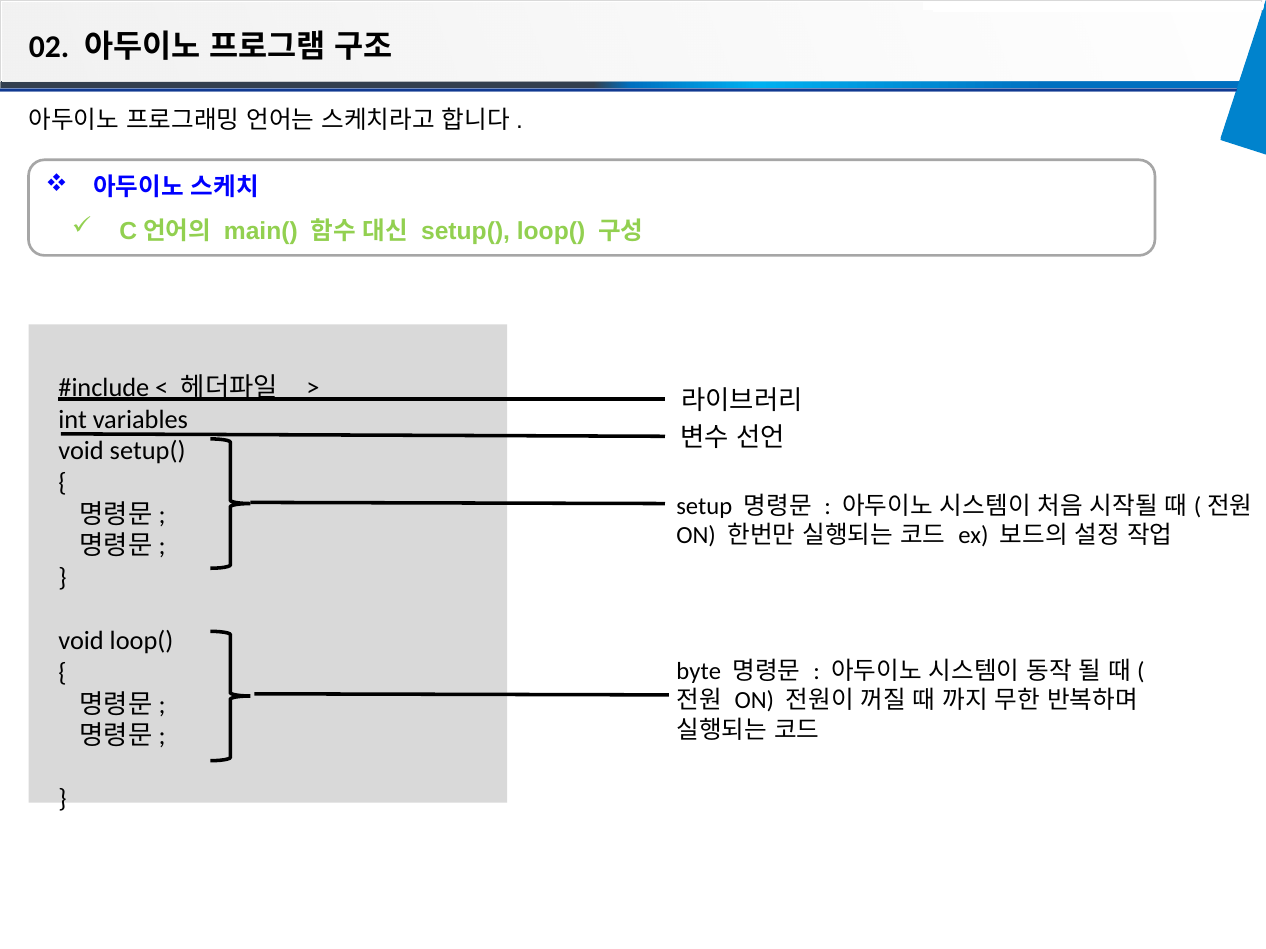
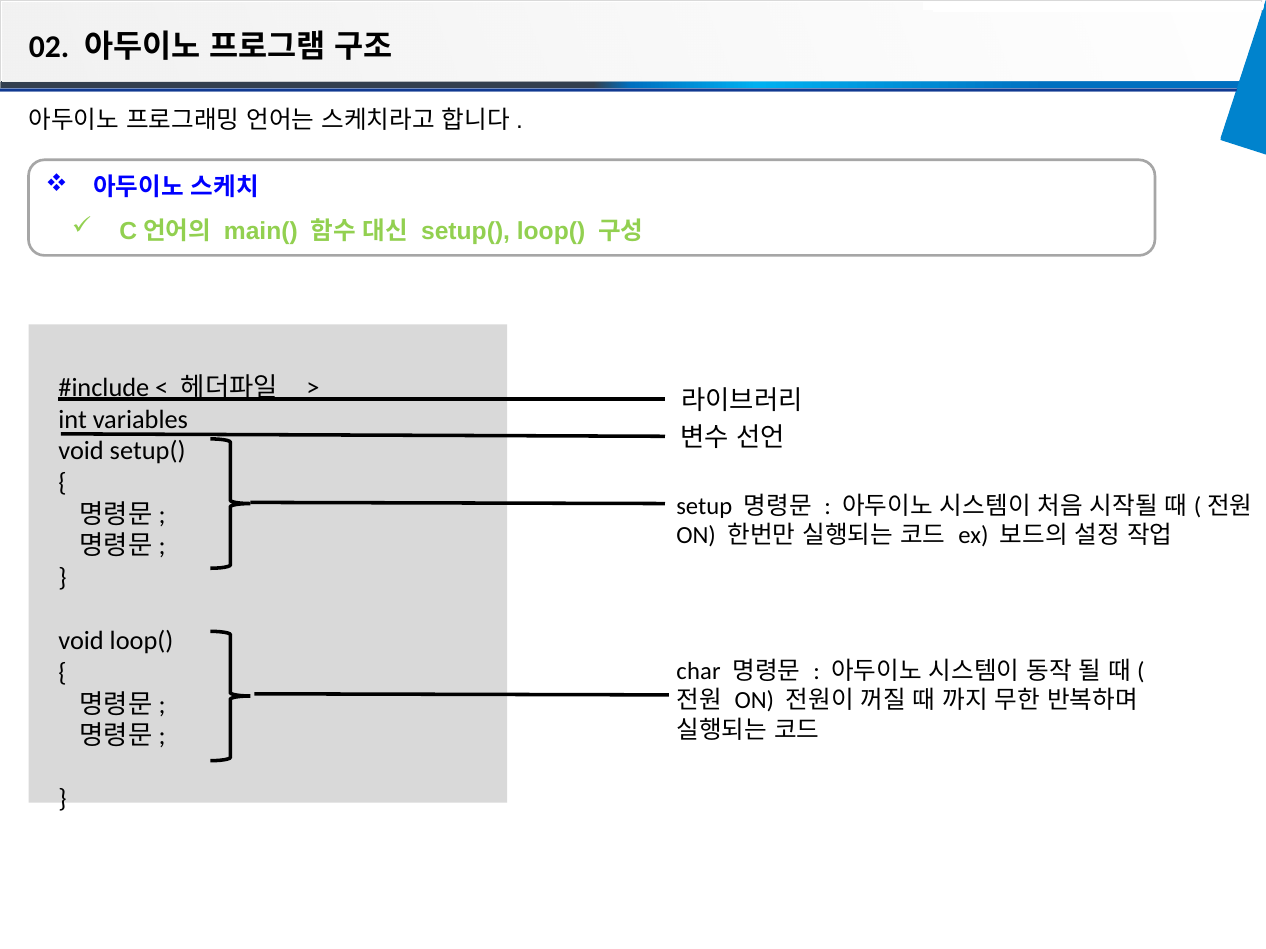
byte: byte -> char
